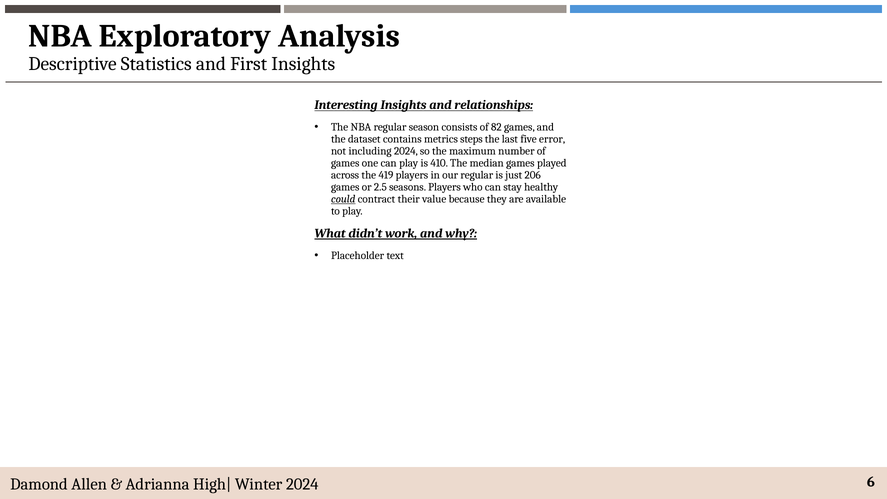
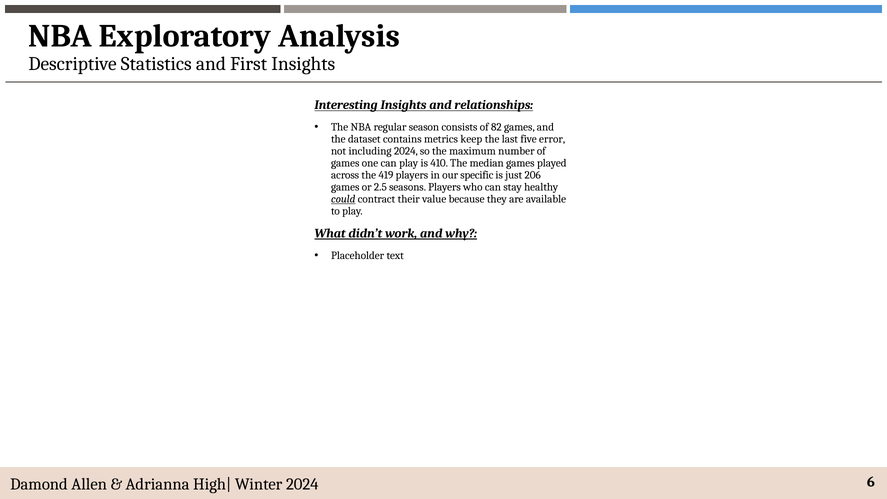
steps: steps -> keep
our regular: regular -> specific
